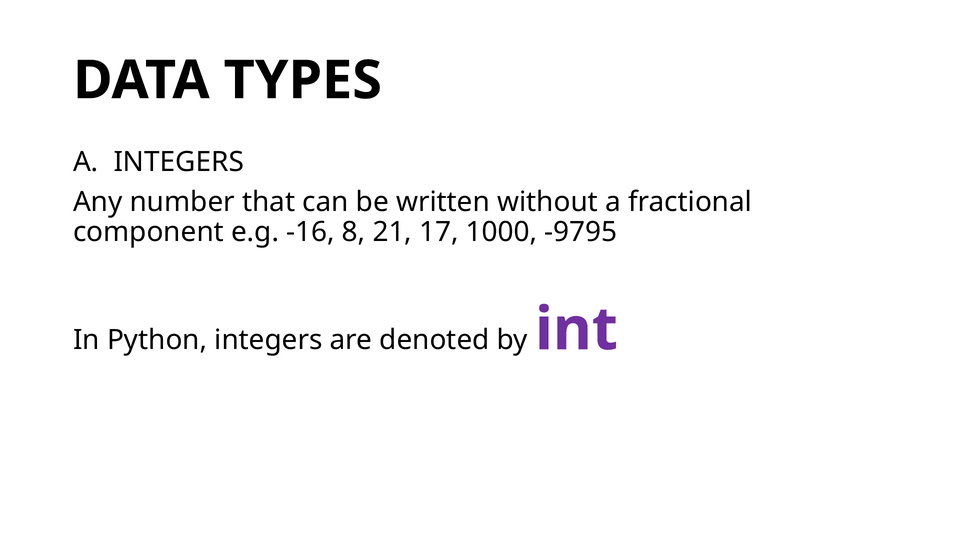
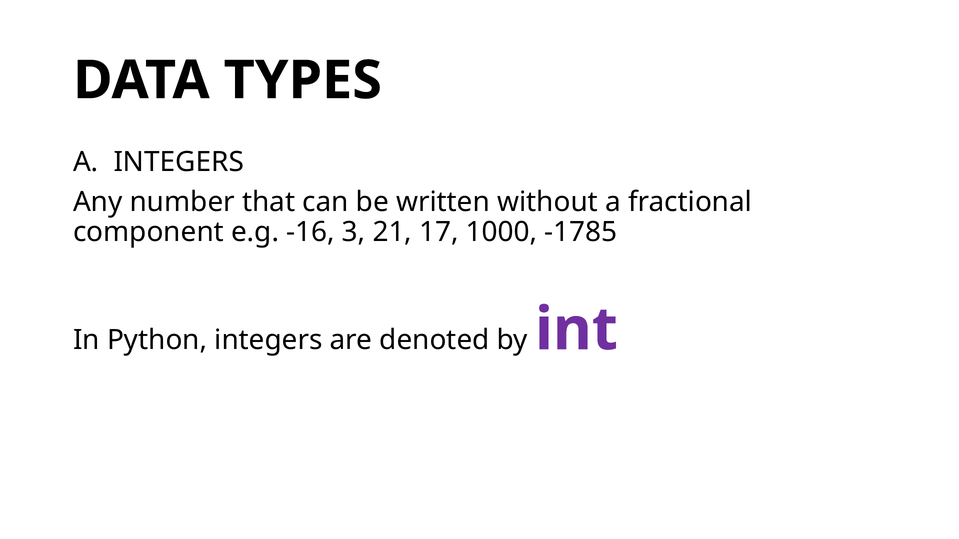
8: 8 -> 3
-9795: -9795 -> -1785
